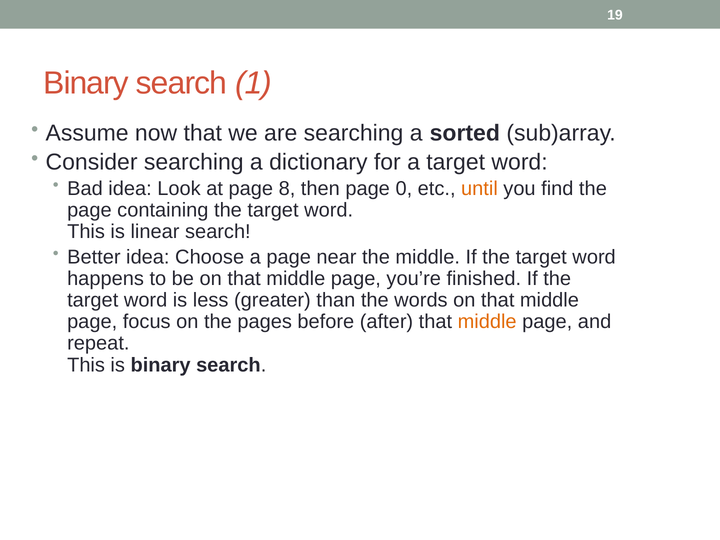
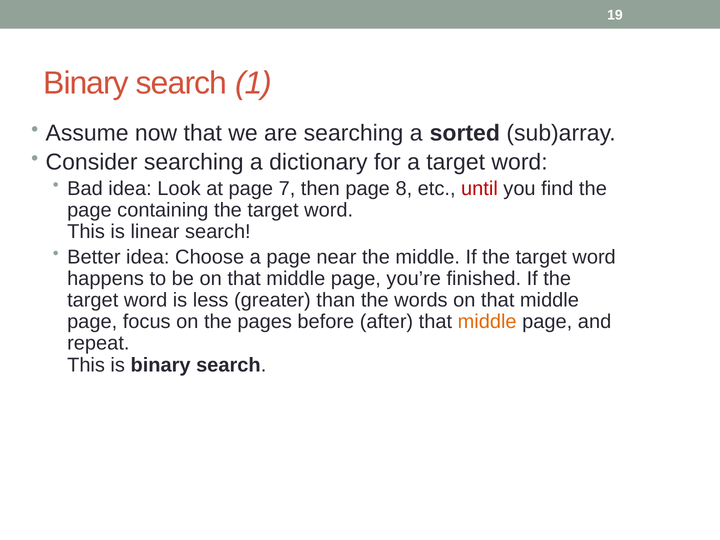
8: 8 -> 7
0: 0 -> 8
until colour: orange -> red
